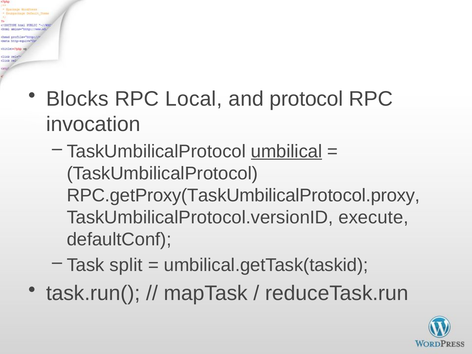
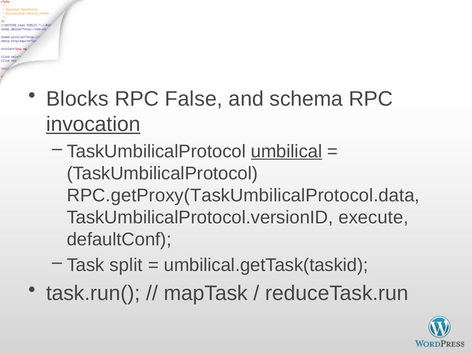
Local: Local -> False
protocol: protocol -> schema
invocation underline: none -> present
RPC.getProxy(TaskUmbilicalProtocol.proxy: RPC.getProxy(TaskUmbilicalProtocol.proxy -> RPC.getProxy(TaskUmbilicalProtocol.data
